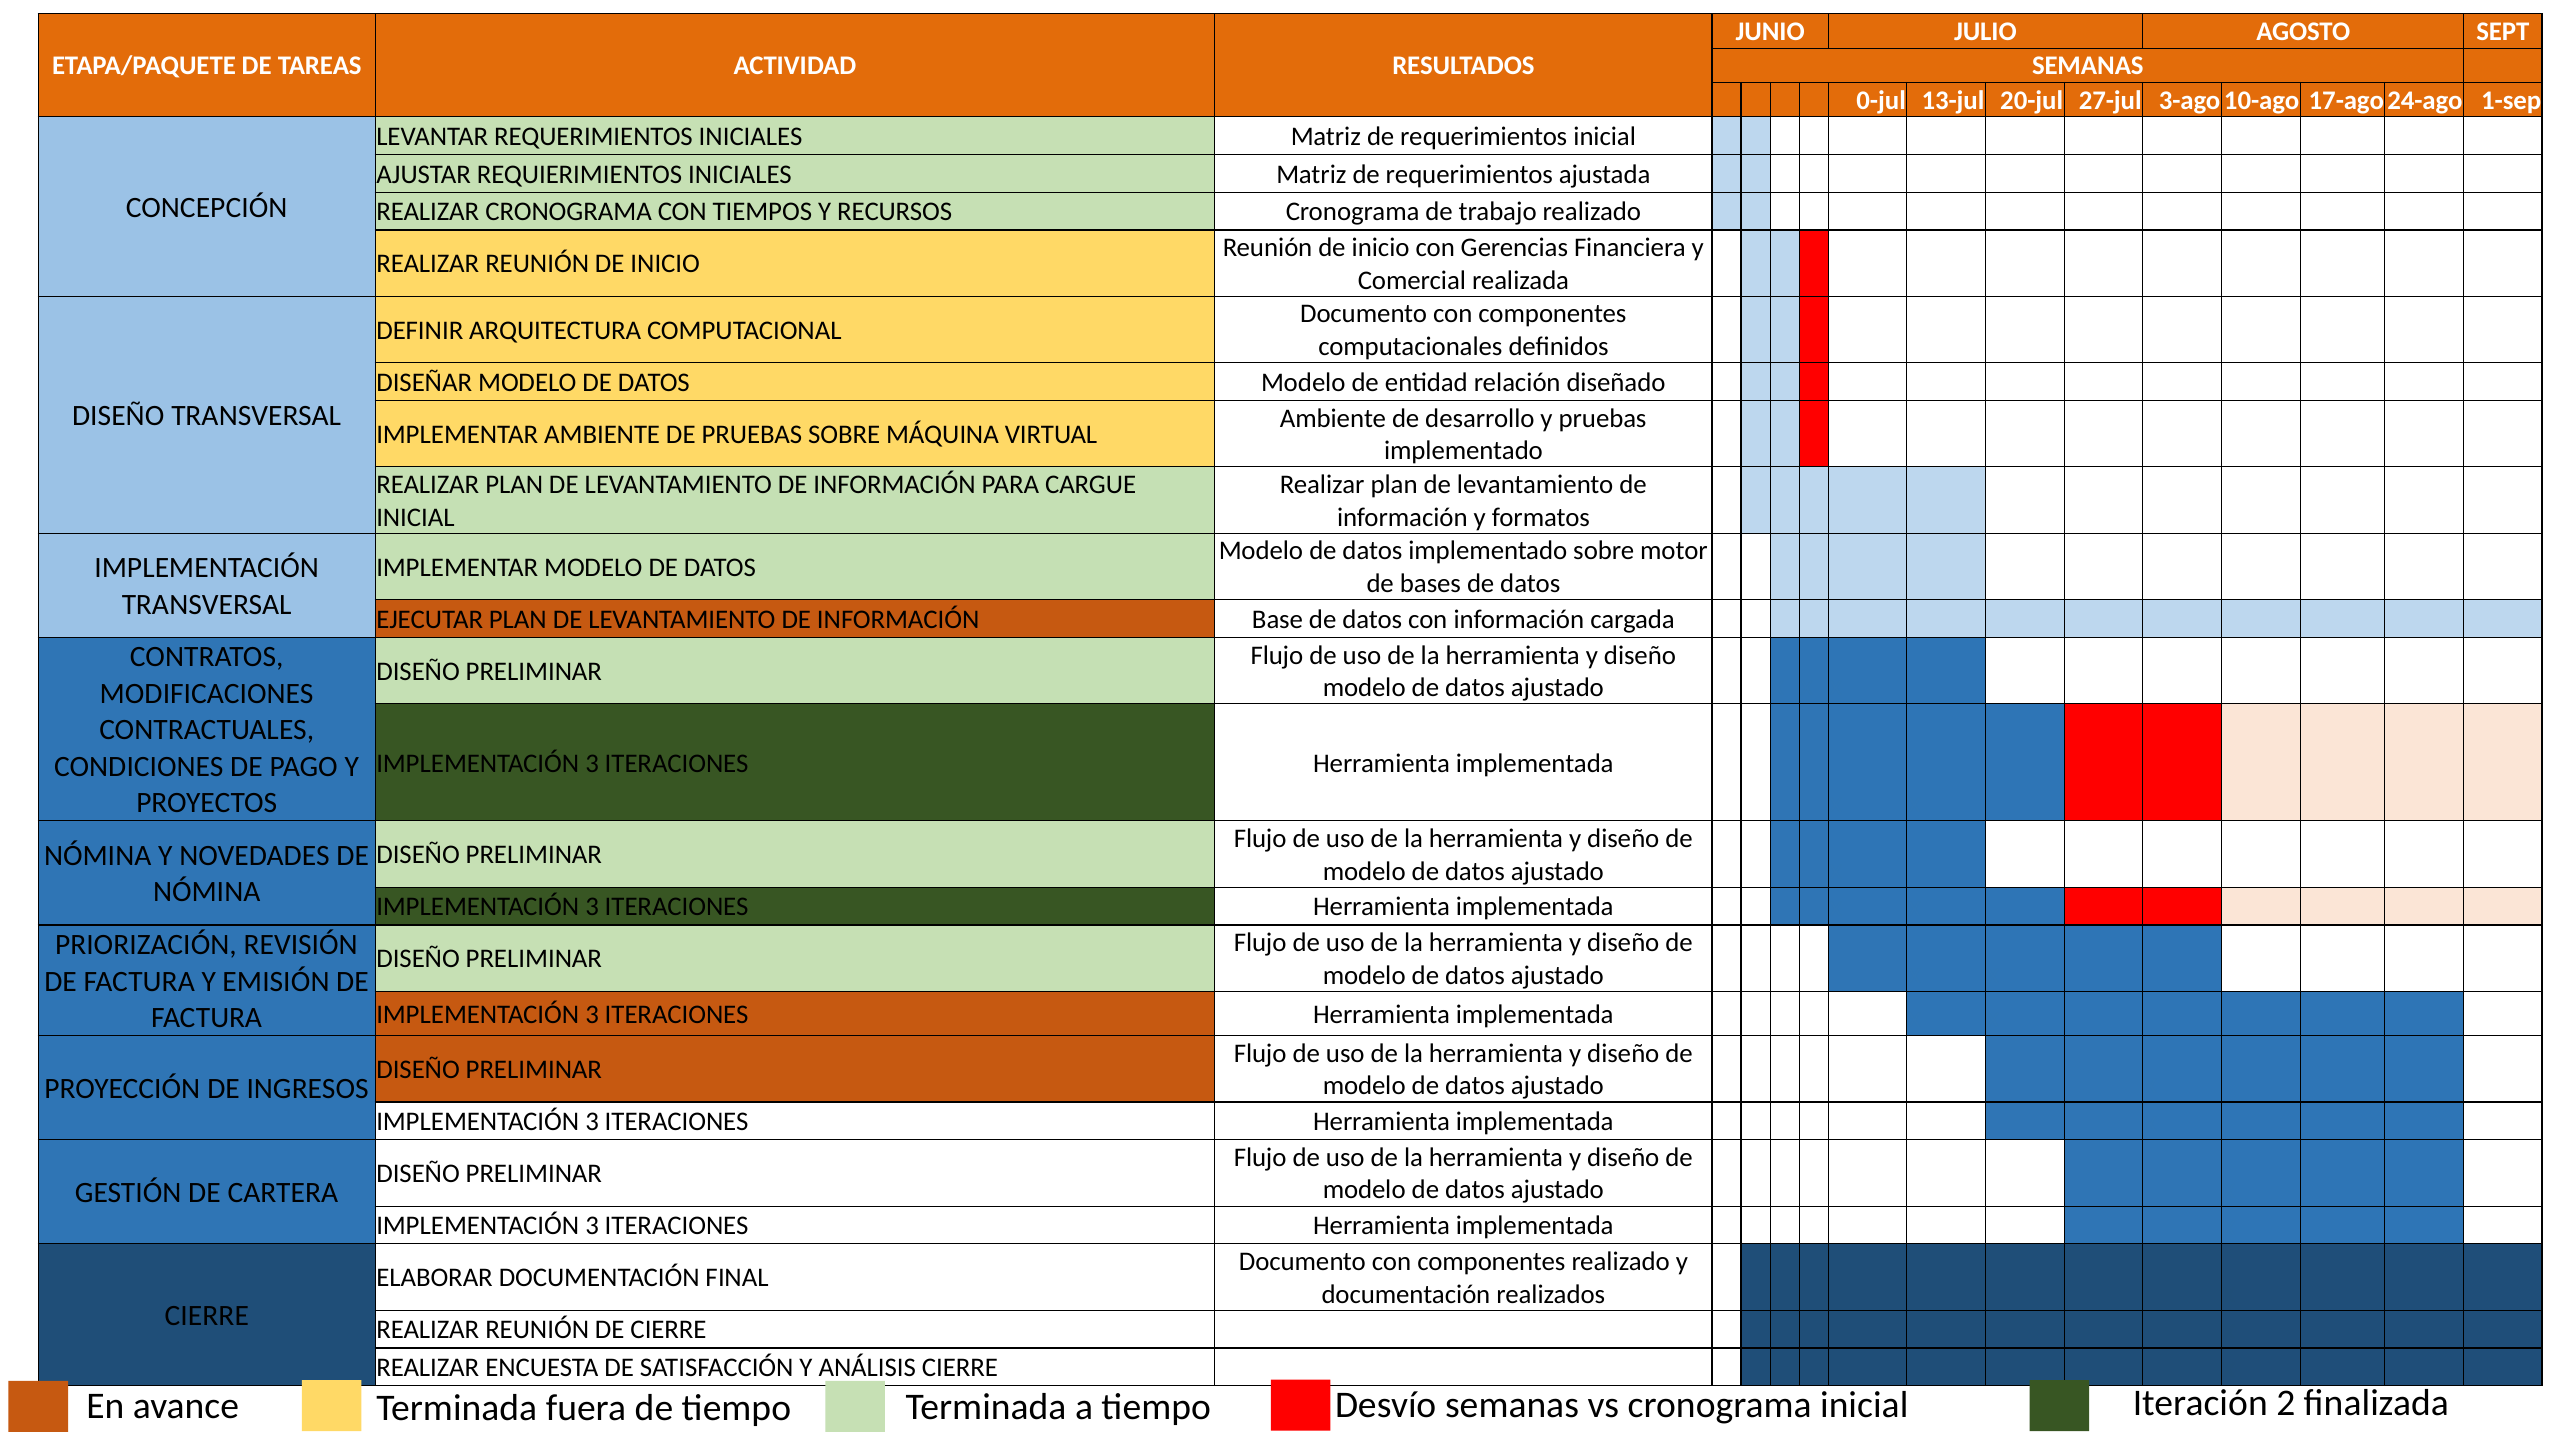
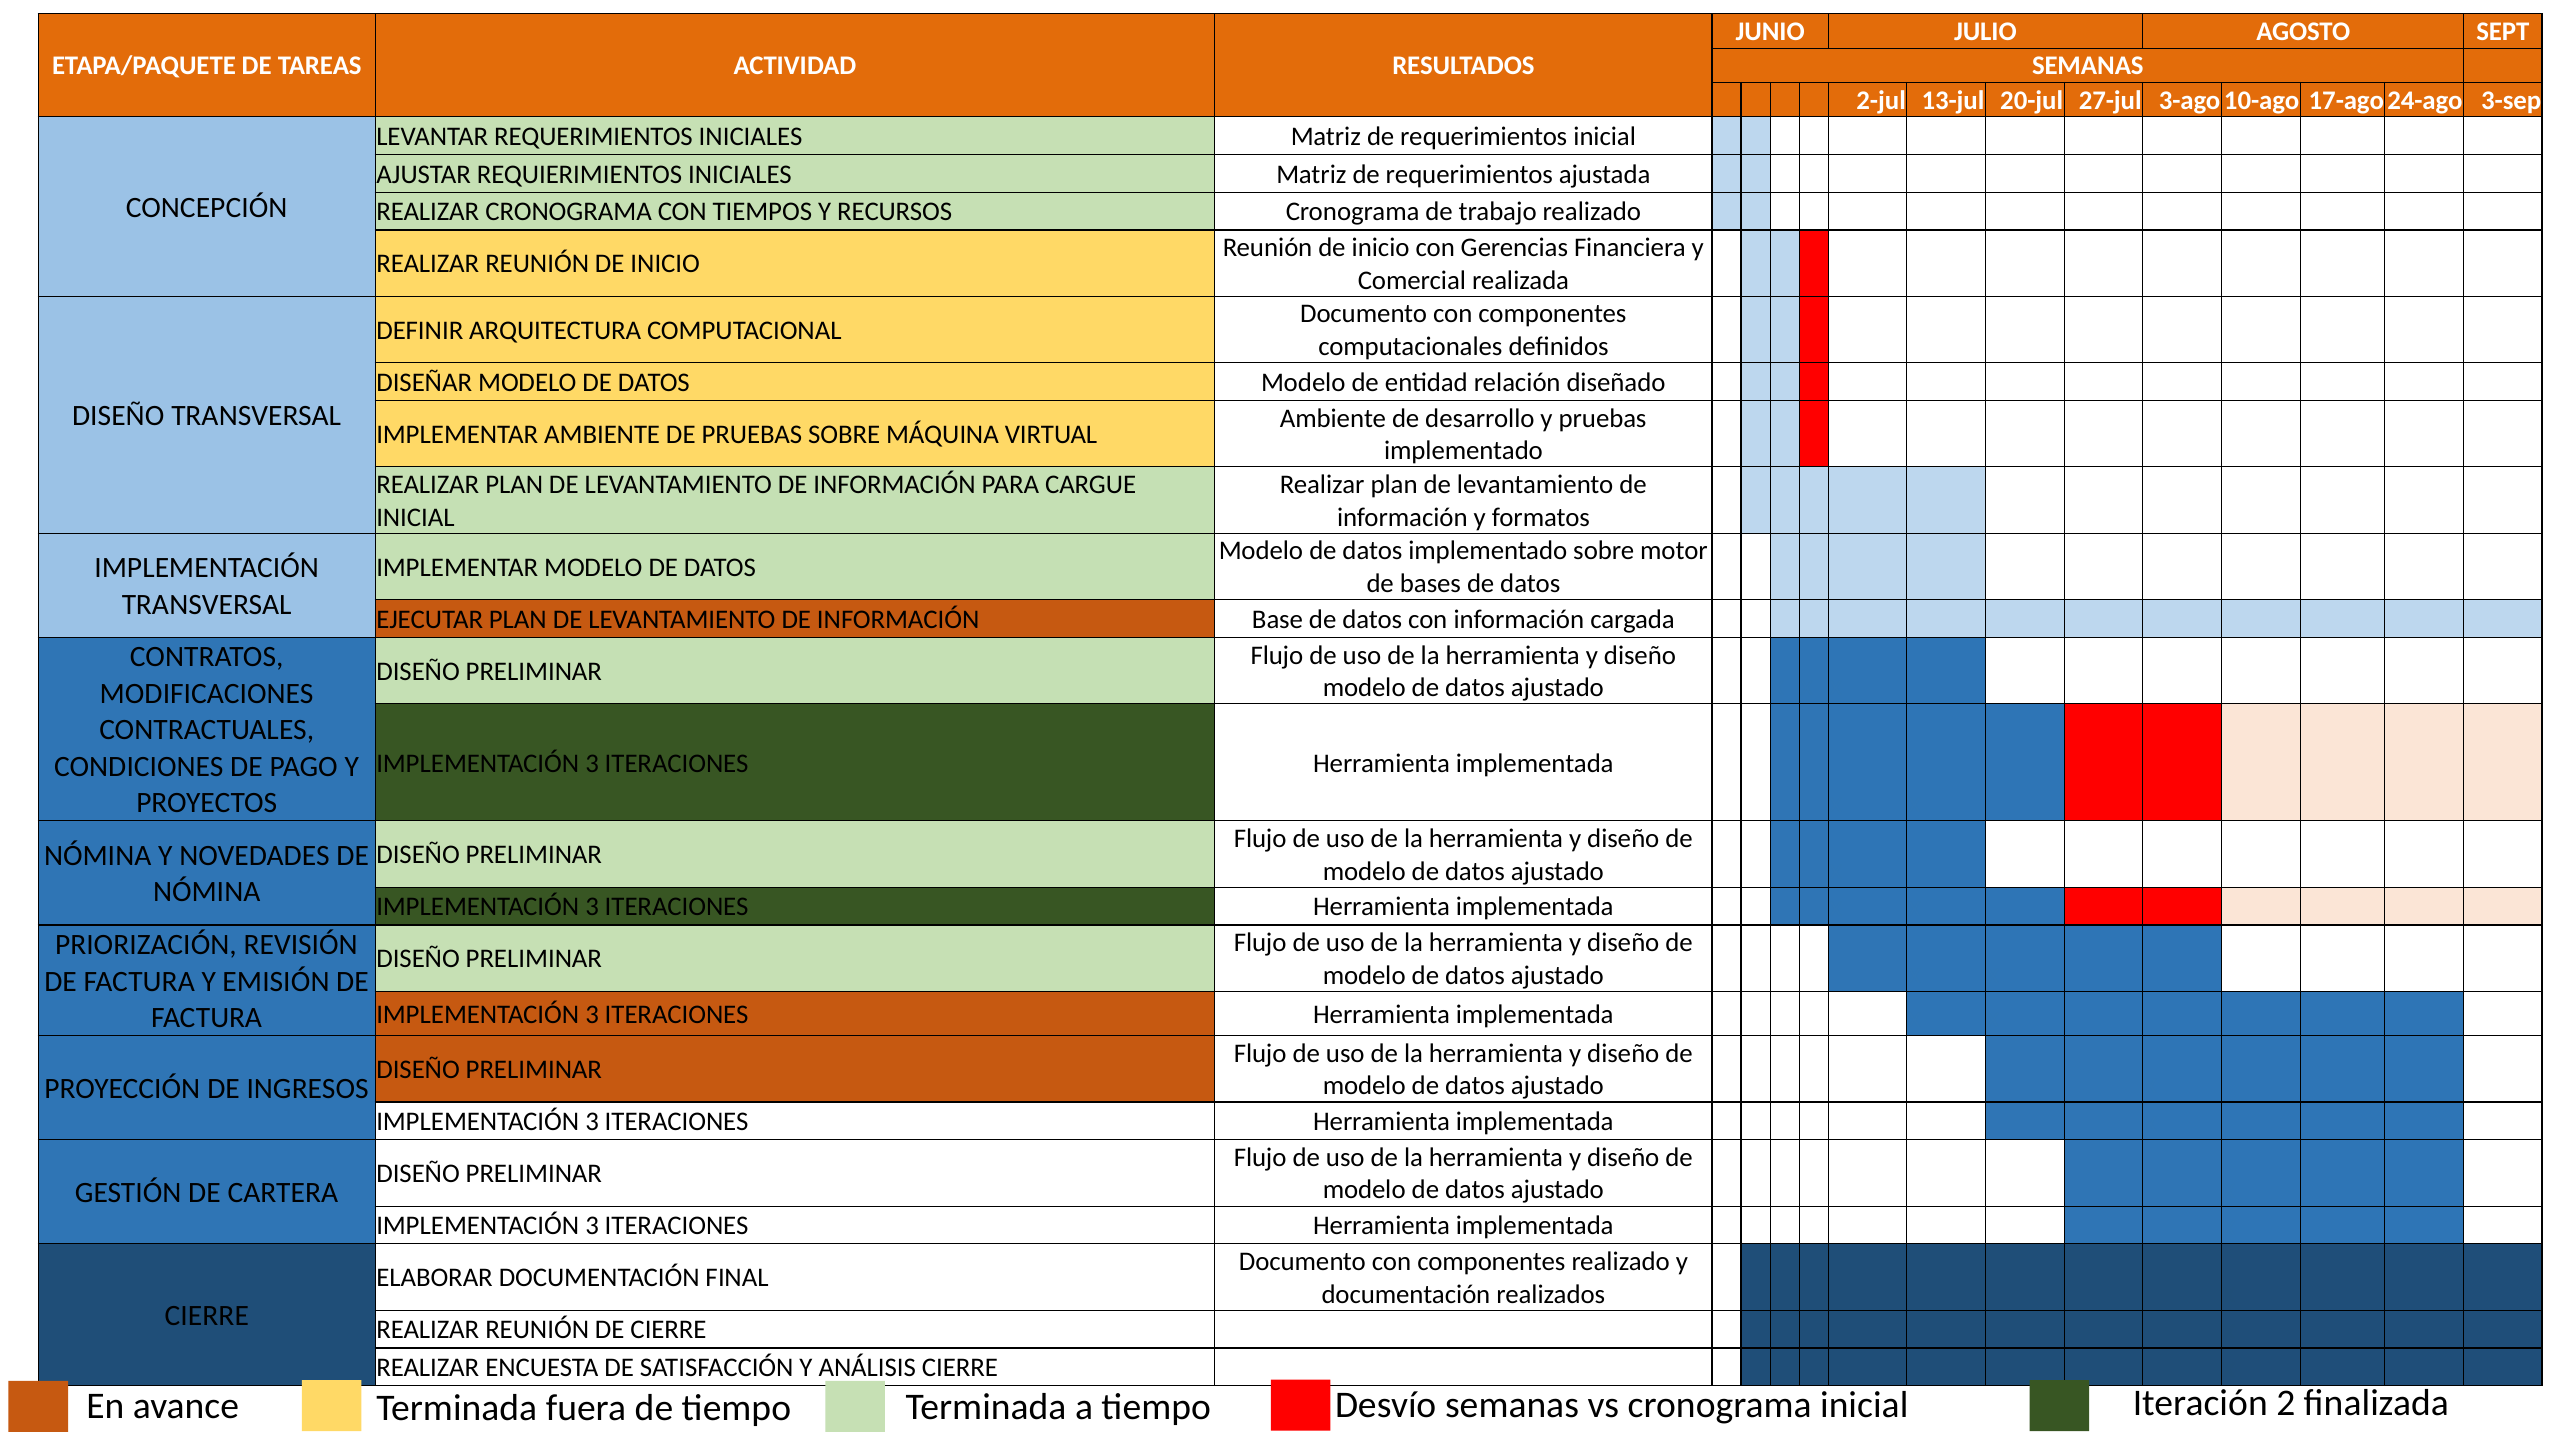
0-jul: 0-jul -> 2-jul
1-sep: 1-sep -> 3-sep
